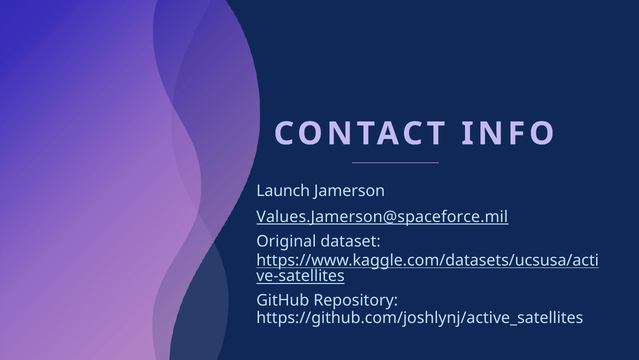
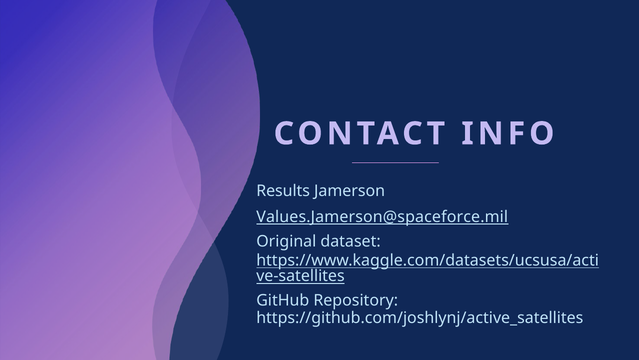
Launch: Launch -> Results
